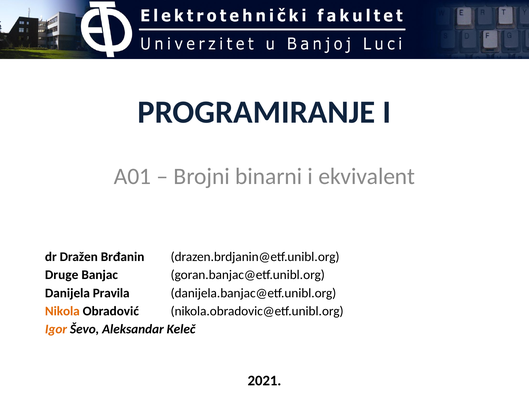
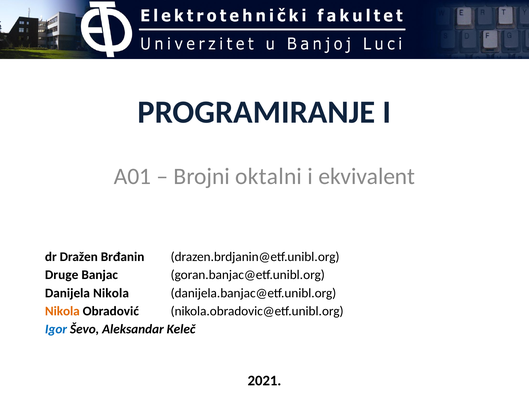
binarni: binarni -> oktalni
Danijela Pravila: Pravila -> Nikola
Igor colour: orange -> blue
